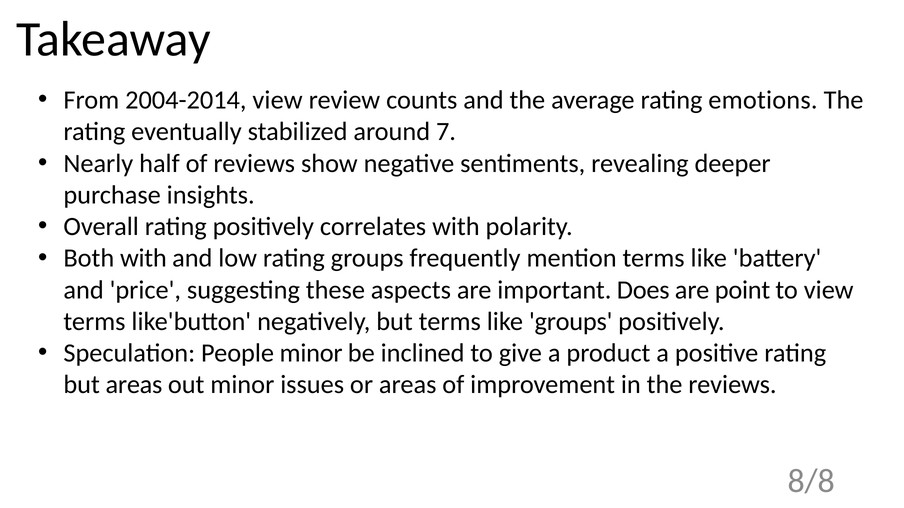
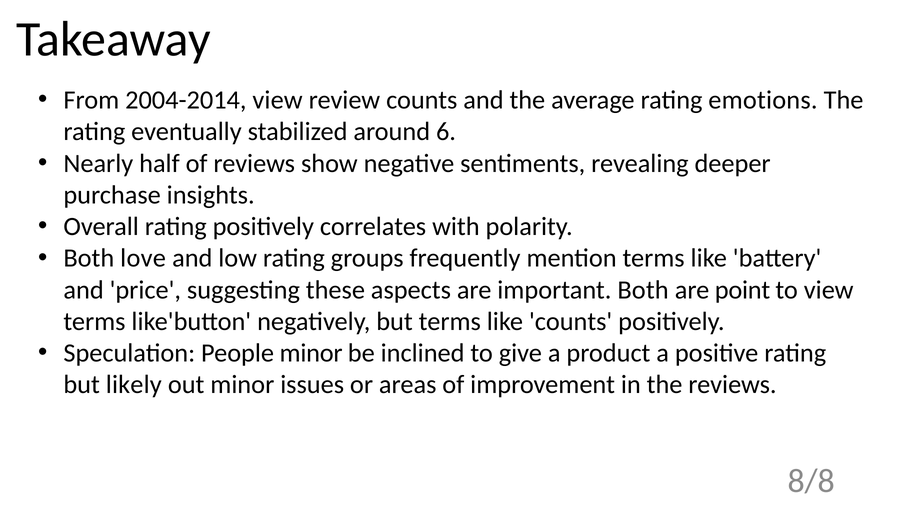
7: 7 -> 6
Both with: with -> love
important Does: Does -> Both
like groups: groups -> counts
but areas: areas -> likely
